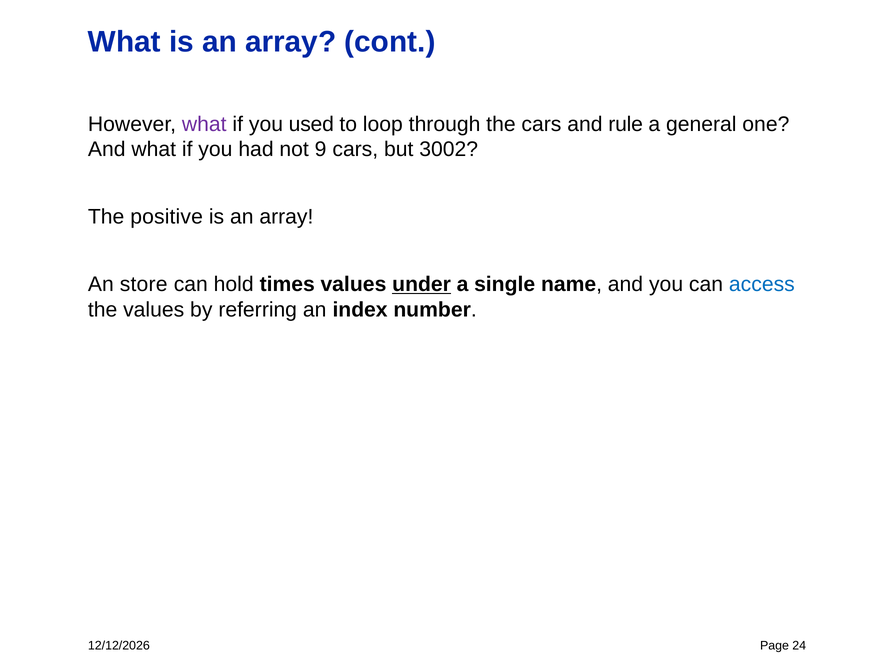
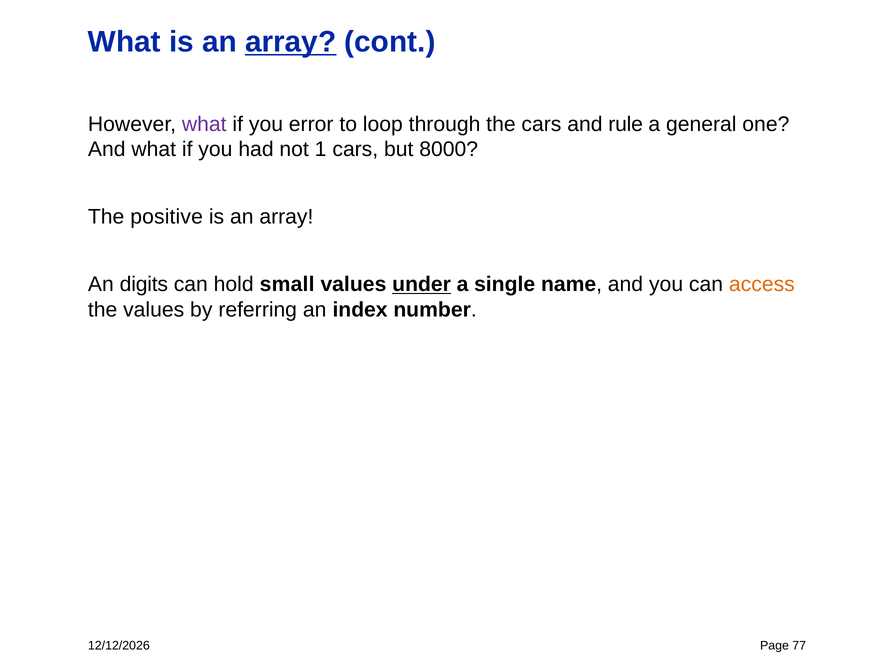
array at (291, 42) underline: none -> present
used: used -> error
9: 9 -> 1
3002: 3002 -> 8000
store: store -> digits
times: times -> small
access colour: blue -> orange
24: 24 -> 77
